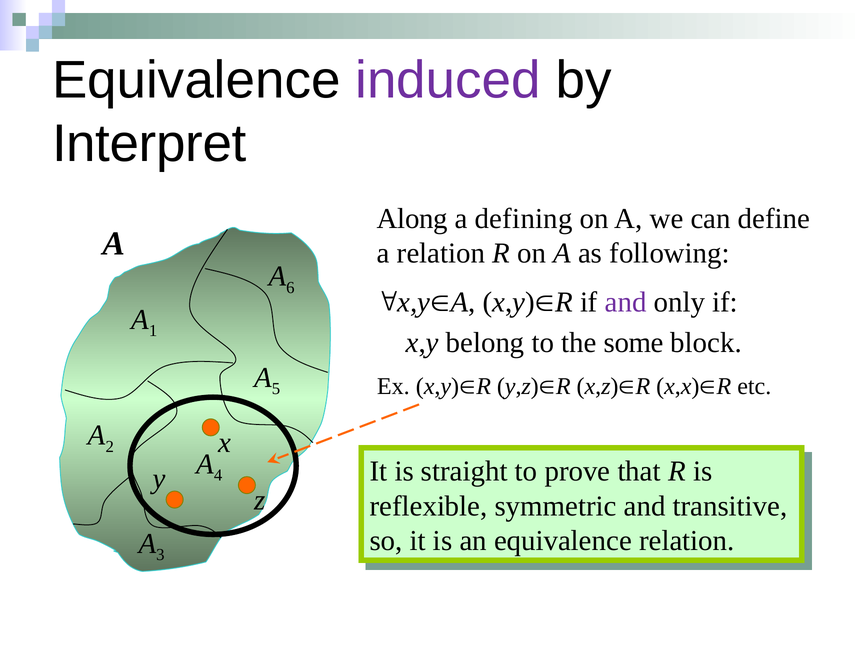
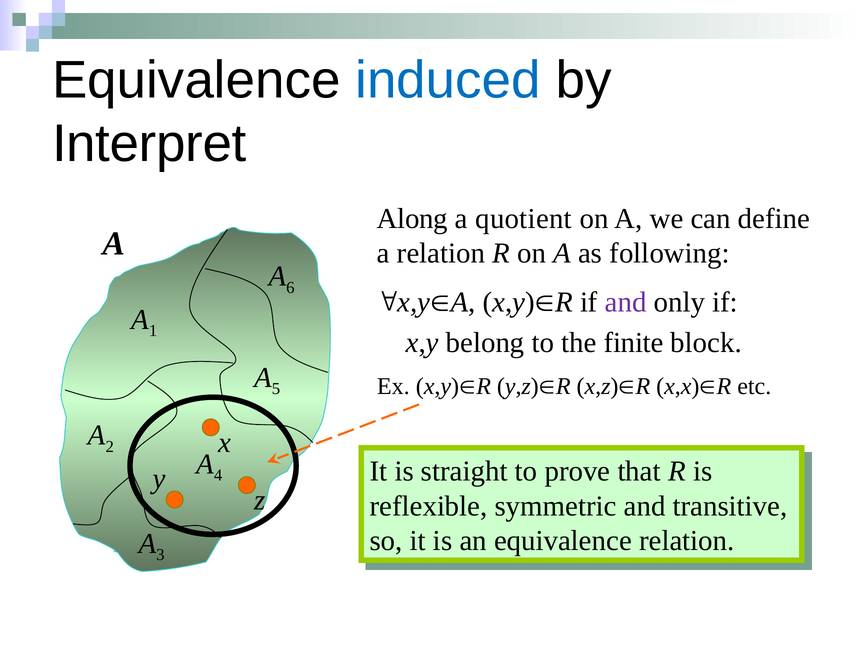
induced colour: purple -> blue
defining: defining -> quotient
some: some -> finite
